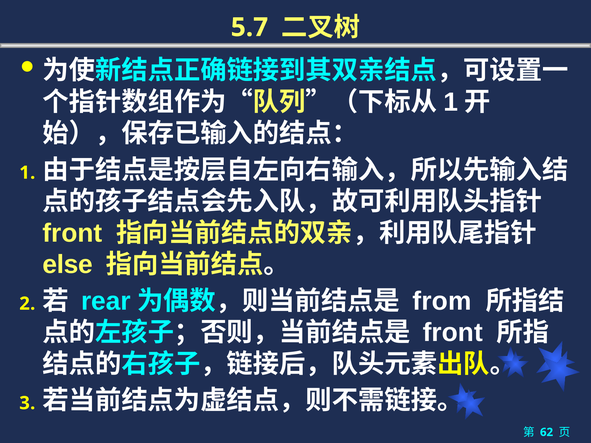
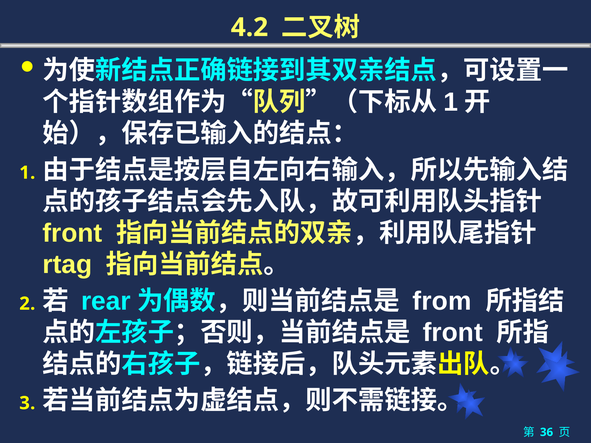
5.7: 5.7 -> 4.2
else: else -> rtag
62: 62 -> 36
